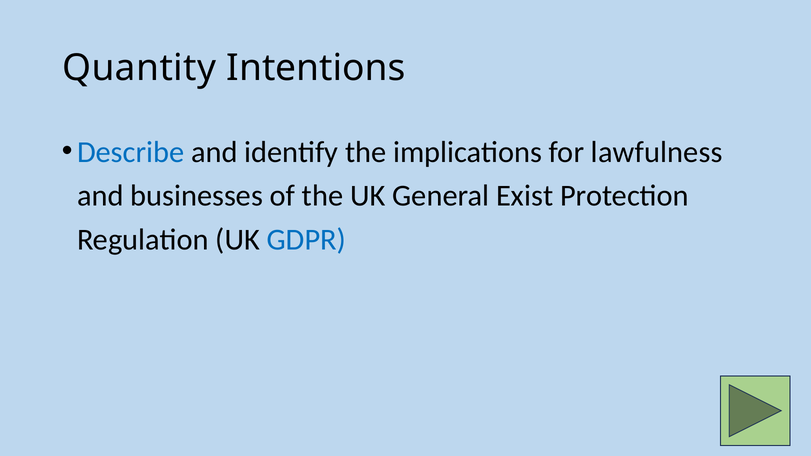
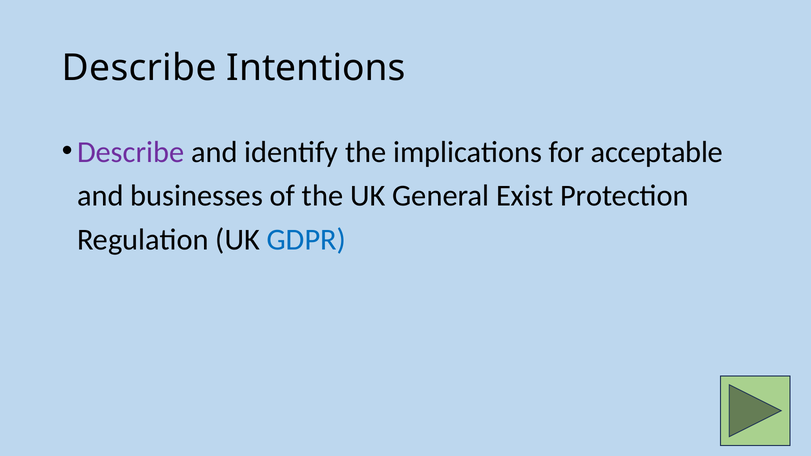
Quantity at (139, 68): Quantity -> Describe
Describe at (131, 152) colour: blue -> purple
lawfulness: lawfulness -> acceptable
